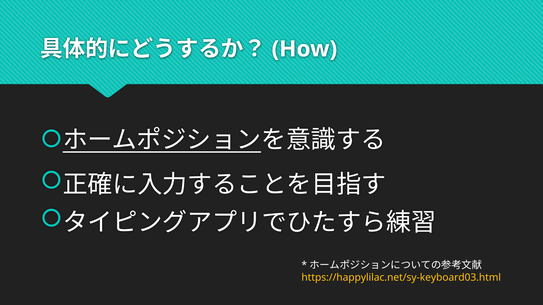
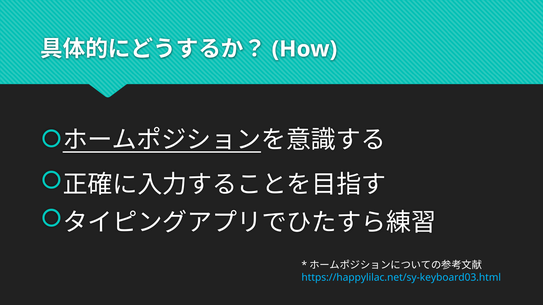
https://happylilac.net/sy-keyboard03.html colour: yellow -> light blue
